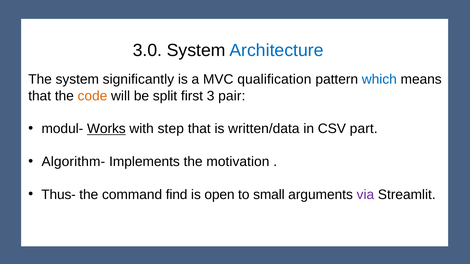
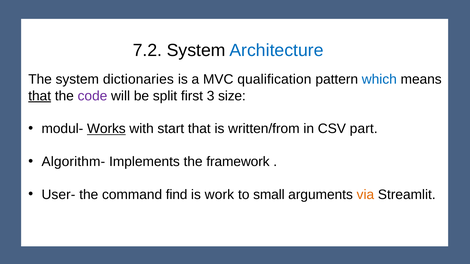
3.0: 3.0 -> 7.2
significantly: significantly -> dictionaries
that at (40, 96) underline: none -> present
code colour: orange -> purple
pair: pair -> size
step: step -> start
written/data: written/data -> written/from
motivation: motivation -> framework
Thus-: Thus- -> User-
open: open -> work
via colour: purple -> orange
